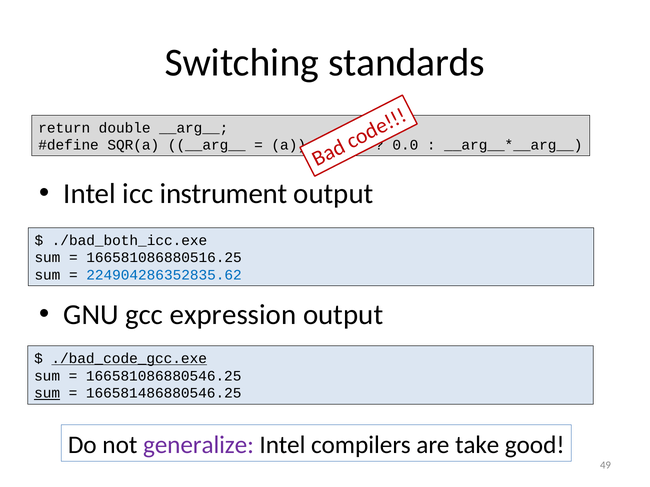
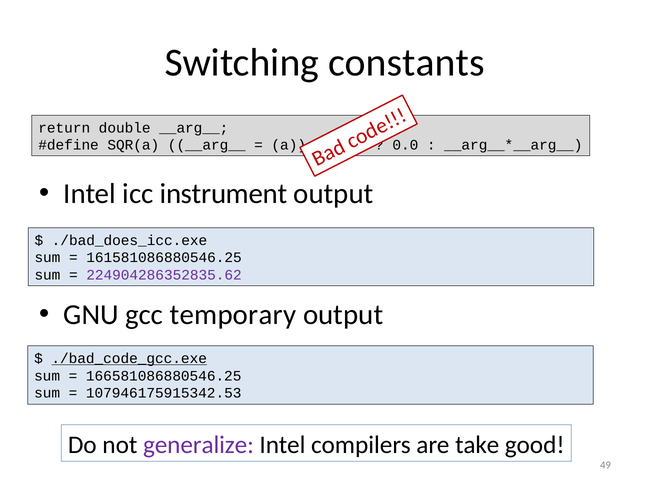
standards: standards -> constants
./bad_both_icc.exe: ./bad_both_icc.exe -> ./bad_does_icc.exe
166581086880516.25: 166581086880516.25 -> 161581086880546.25
224904286352835.62 colour: blue -> purple
expression: expression -> temporary
sum at (47, 394) underline: present -> none
166581486880546.25: 166581486880546.25 -> 107946175915342.53
